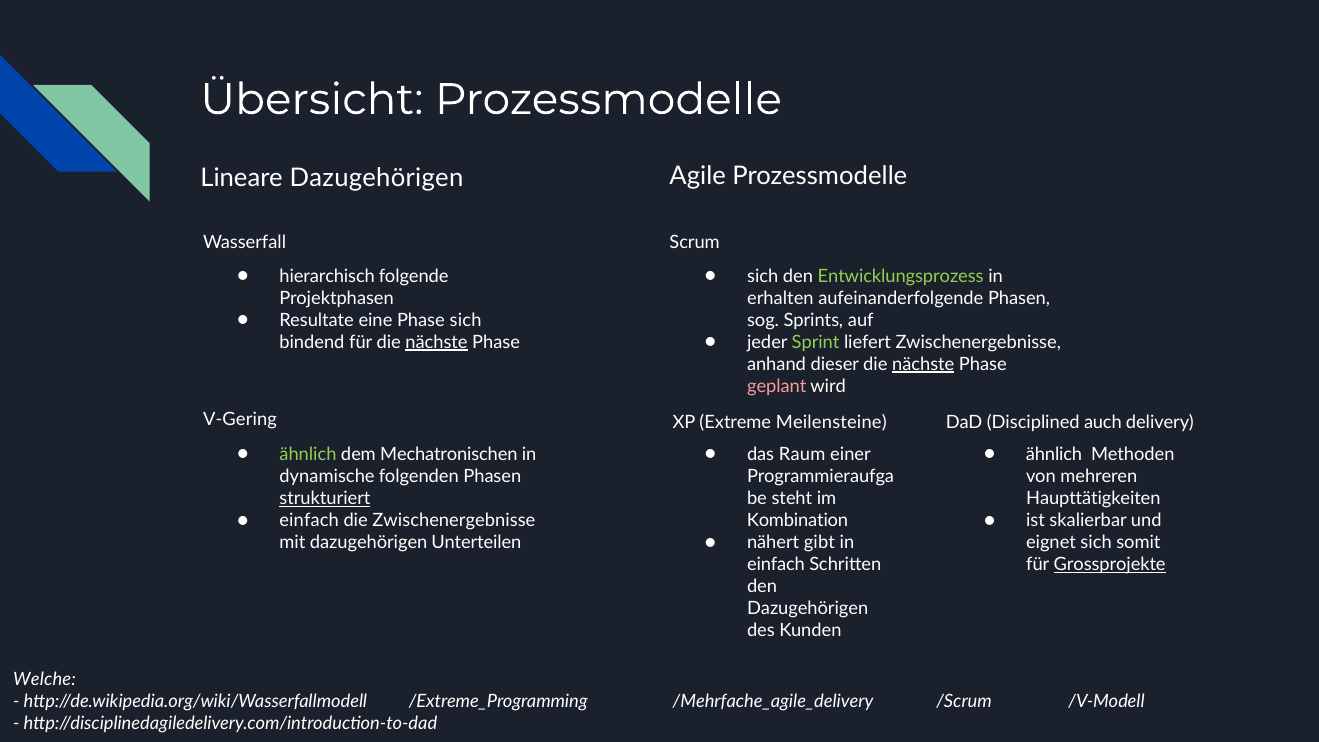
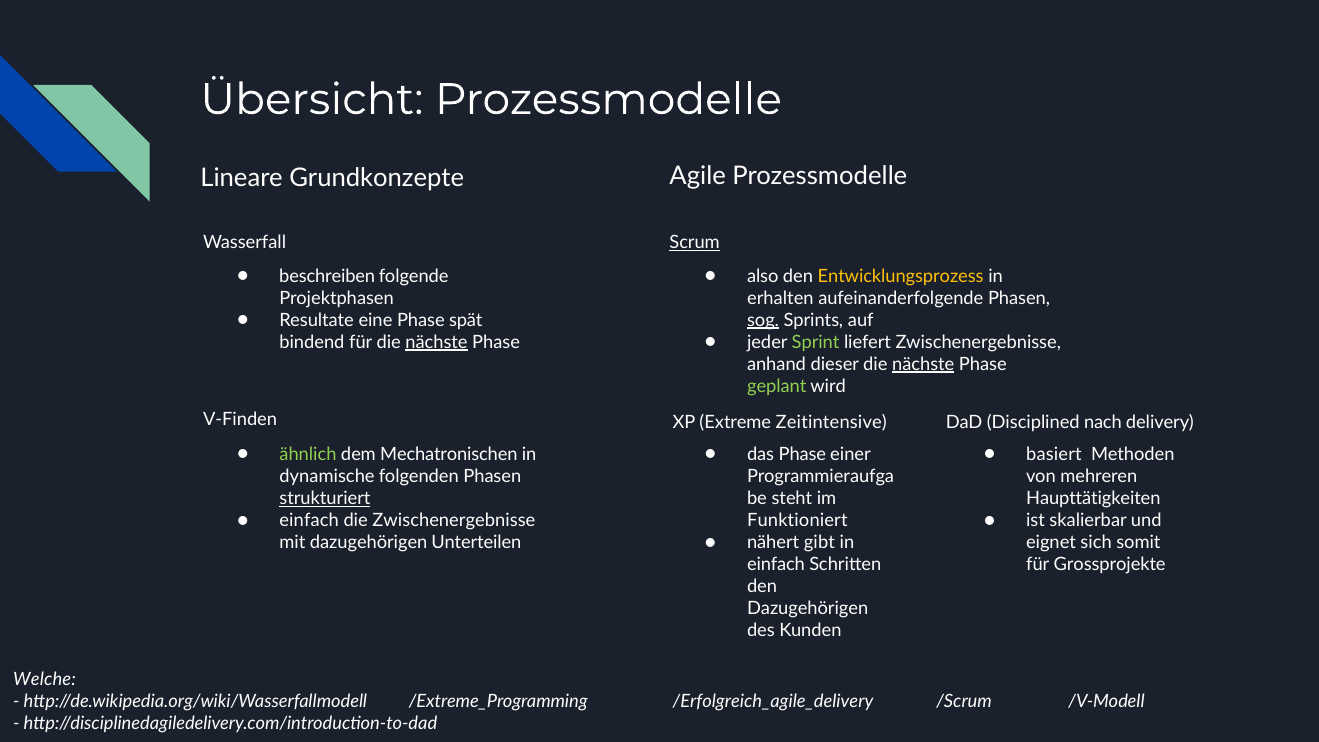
Lineare Dazugehörigen: Dazugehörigen -> Grundkonzepte
Scrum underline: none -> present
hierarchisch: hierarchisch -> beschreiben
sich at (763, 276): sich -> also
Entwicklungsprozess colour: light green -> yellow
Phase sich: sich -> spät
sog underline: none -> present
geplant colour: pink -> light green
V-Gering: V-Gering -> V-Finden
Meilensteine: Meilensteine -> Zeitintensive
auch: auch -> nach
das Raum: Raum -> Phase
ähnlich at (1054, 454): ähnlich -> basiert
Kombination: Kombination -> Funktioniert
Grossprojekte underline: present -> none
/Mehrfache_agile_delivery: /Mehrfache_agile_delivery -> /Erfolgreich_agile_delivery
